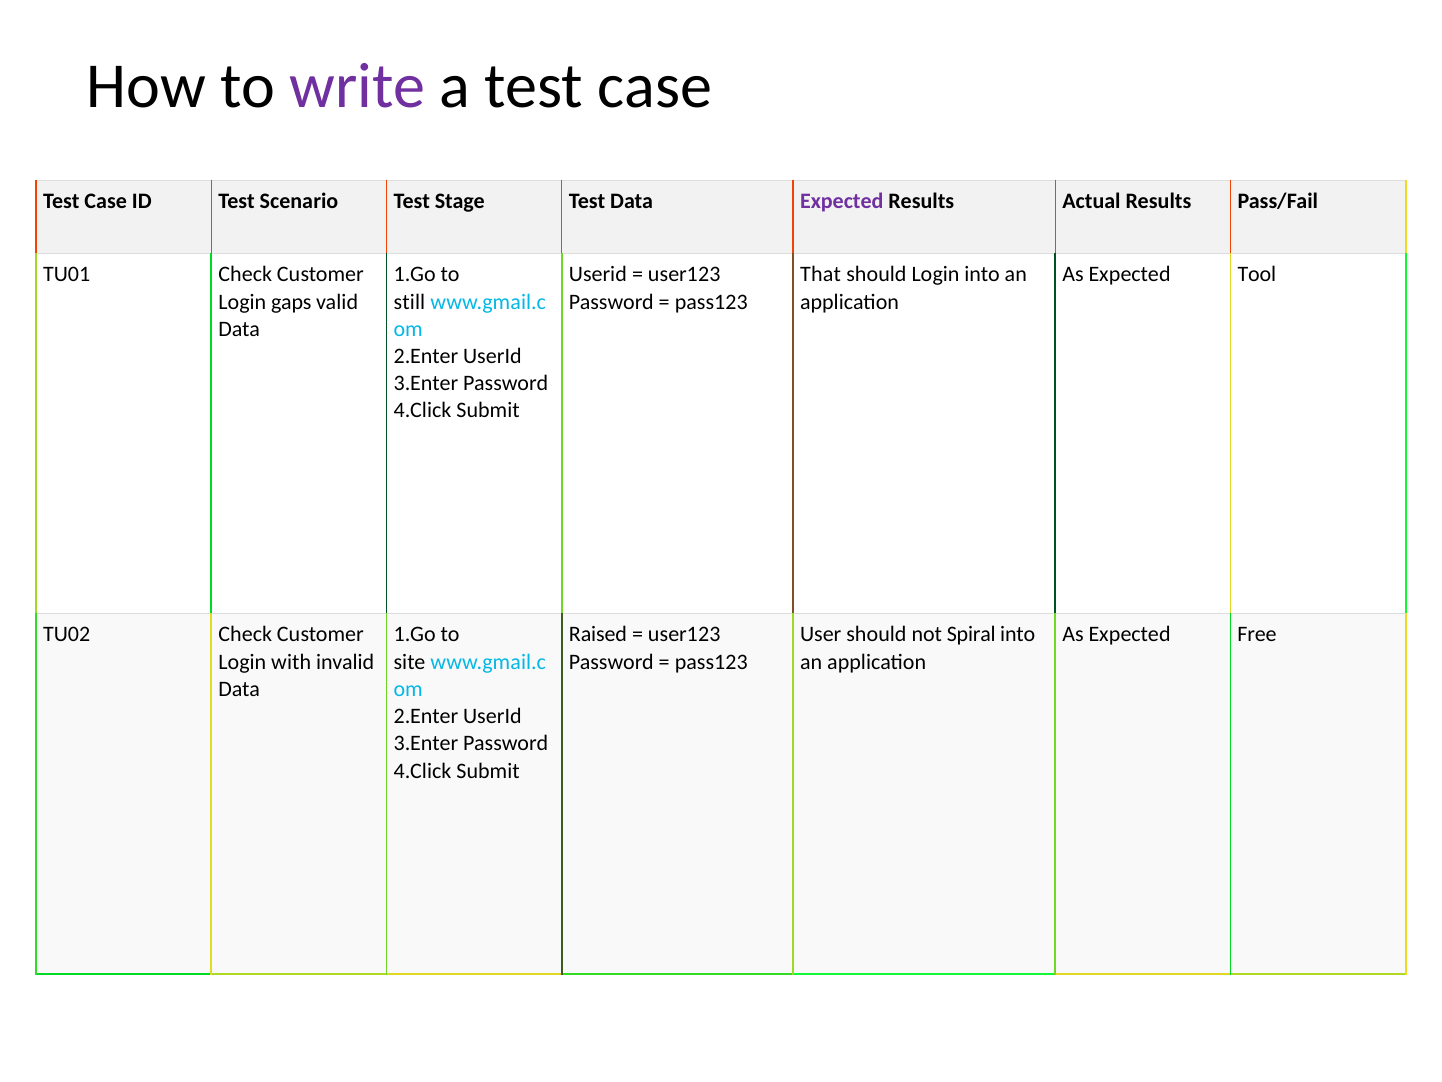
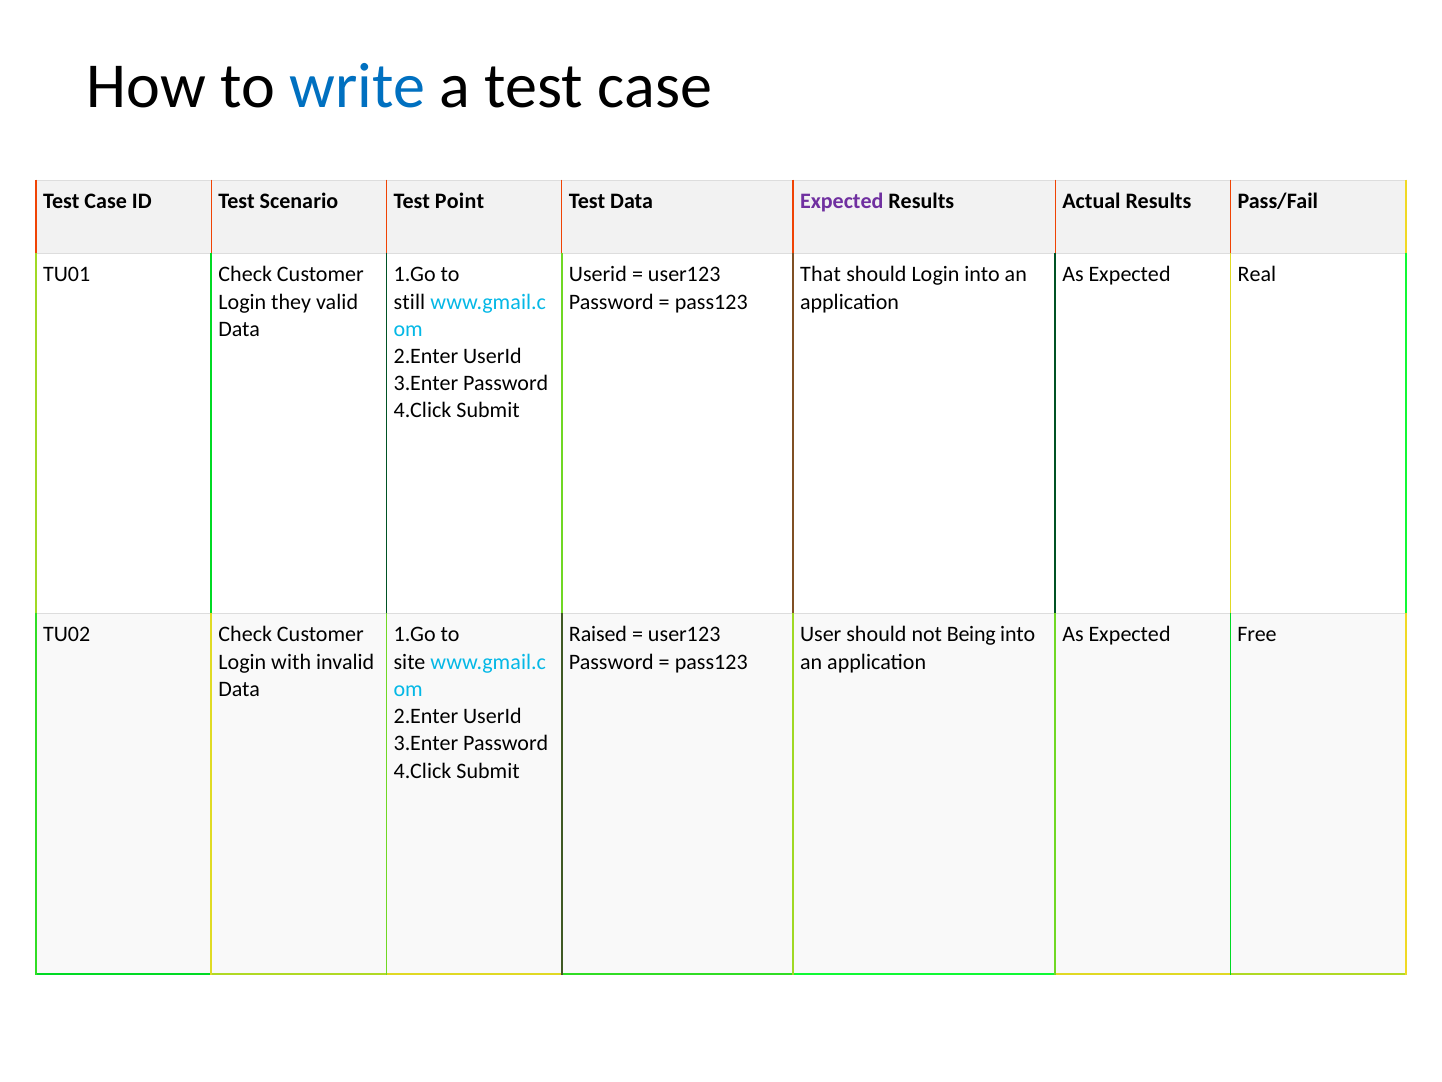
write colour: purple -> blue
Stage: Stage -> Point
Tool: Tool -> Real
gaps: gaps -> they
Spiral: Spiral -> Being
